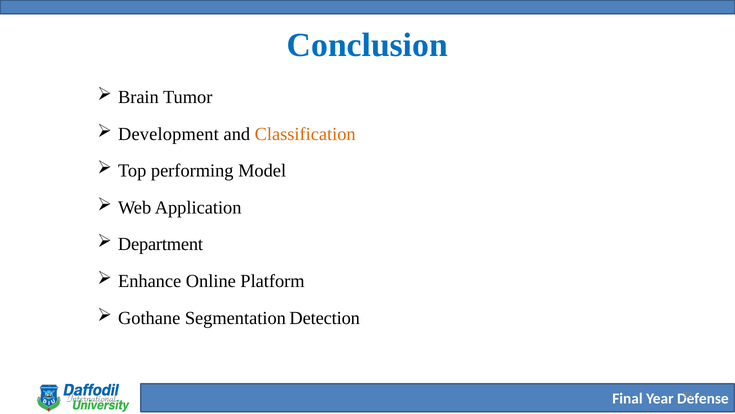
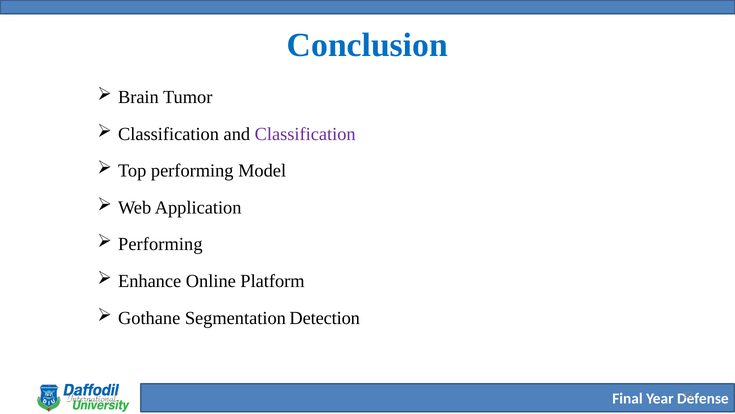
Development at (168, 134): Development -> Classification
Classification at (305, 134) colour: orange -> purple
Department at (160, 244): Department -> Performing
